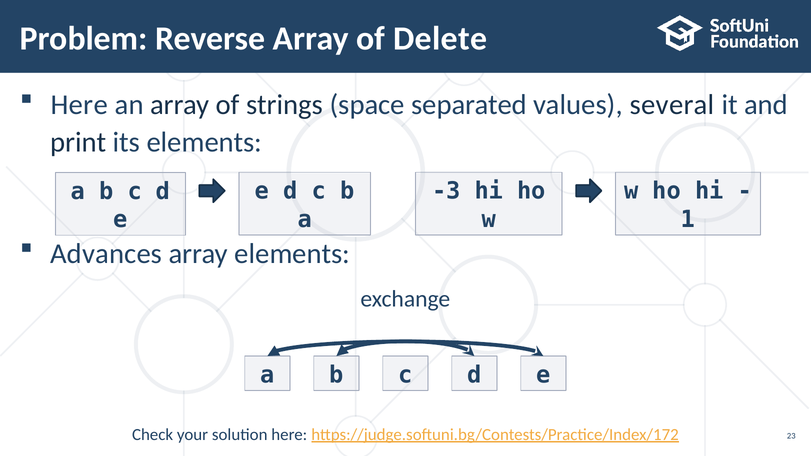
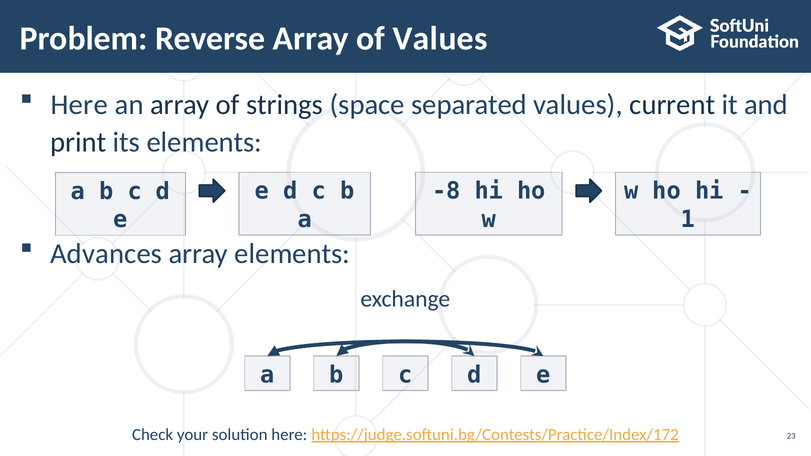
of Delete: Delete -> Values
several: several -> current
-3: -3 -> -8
